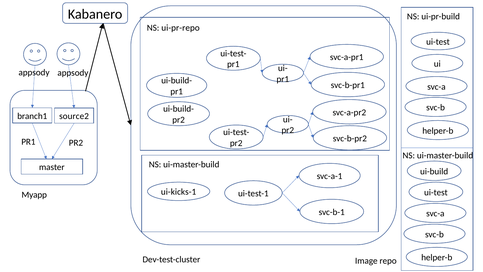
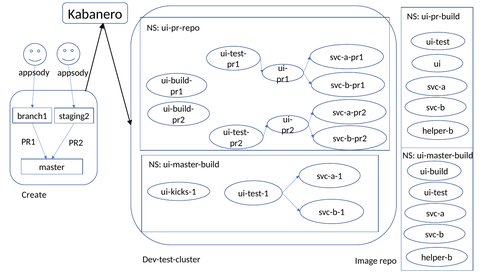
source2: source2 -> staging2
Myapp: Myapp -> Create
